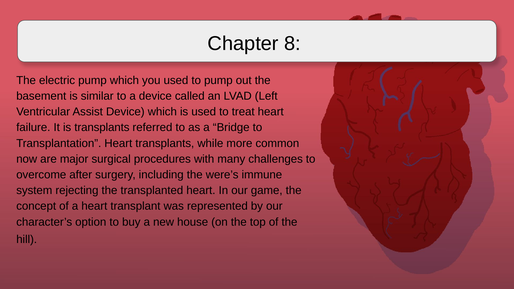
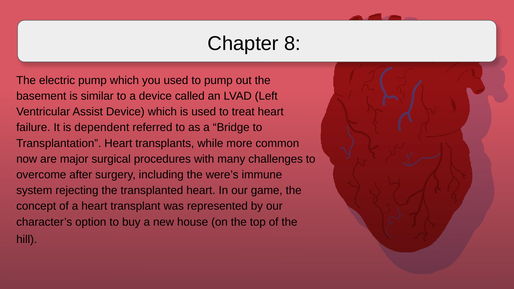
is transplants: transplants -> dependent
